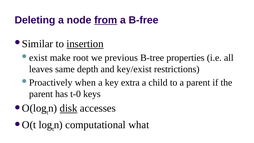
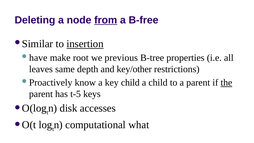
exist: exist -> have
key/exist: key/exist -> key/other
when: when -> know
key extra: extra -> child
the underline: none -> present
t-0: t-0 -> t-5
disk underline: present -> none
